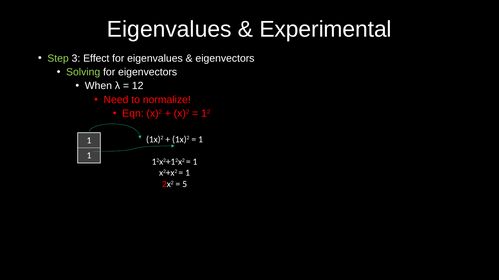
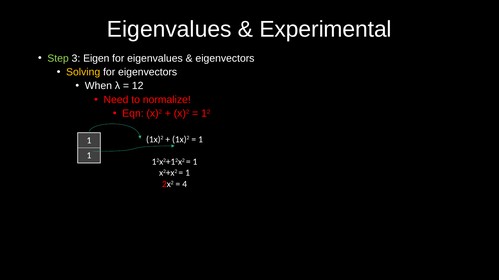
Effect: Effect -> Eigen
Solving colour: light green -> yellow
5: 5 -> 4
